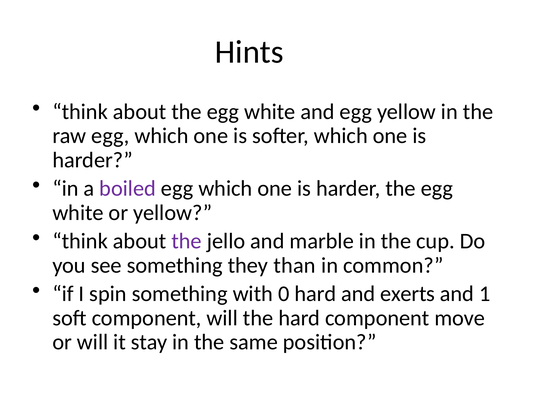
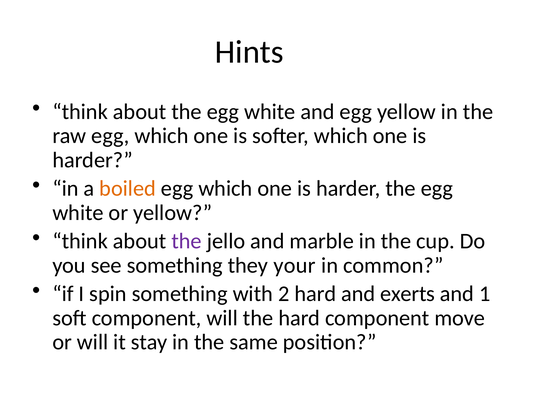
boiled colour: purple -> orange
than: than -> your
0: 0 -> 2
